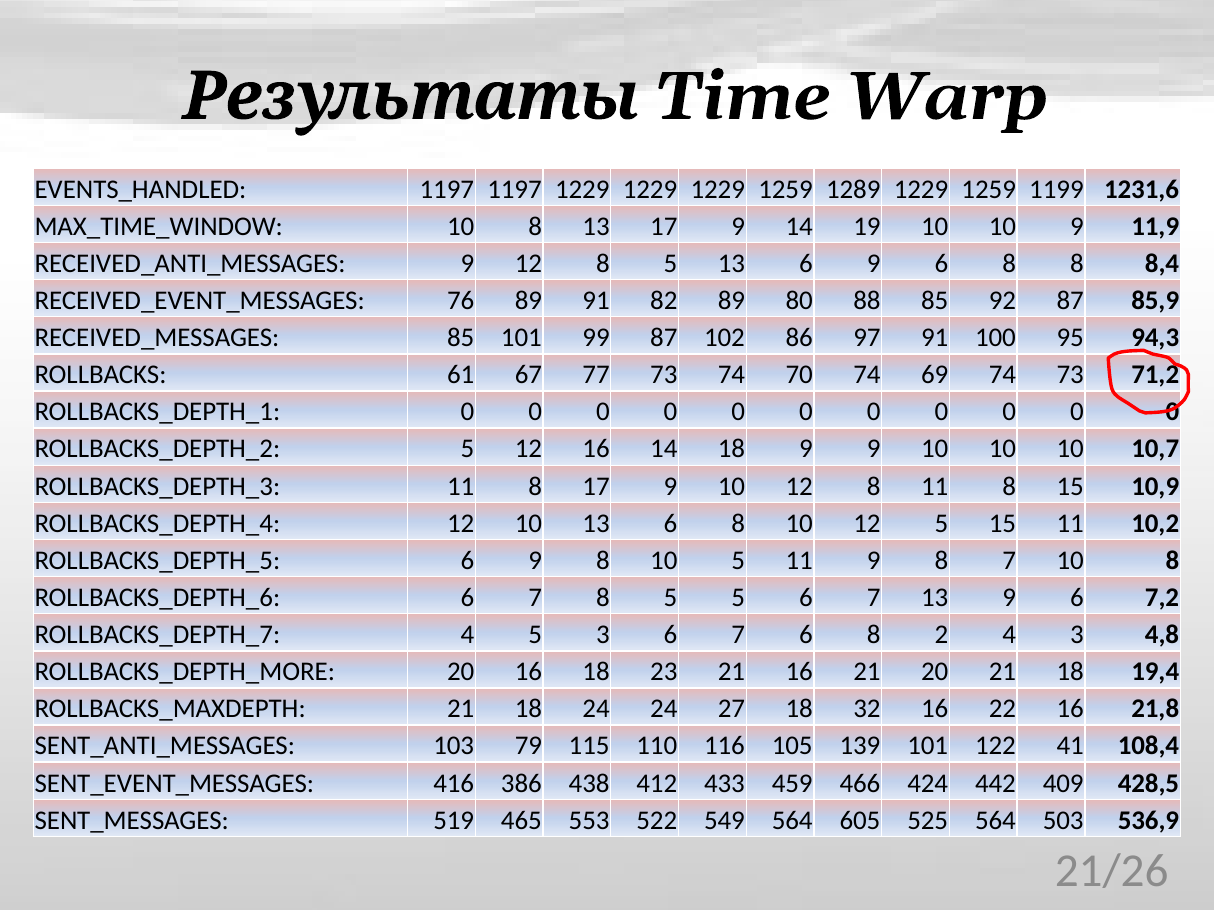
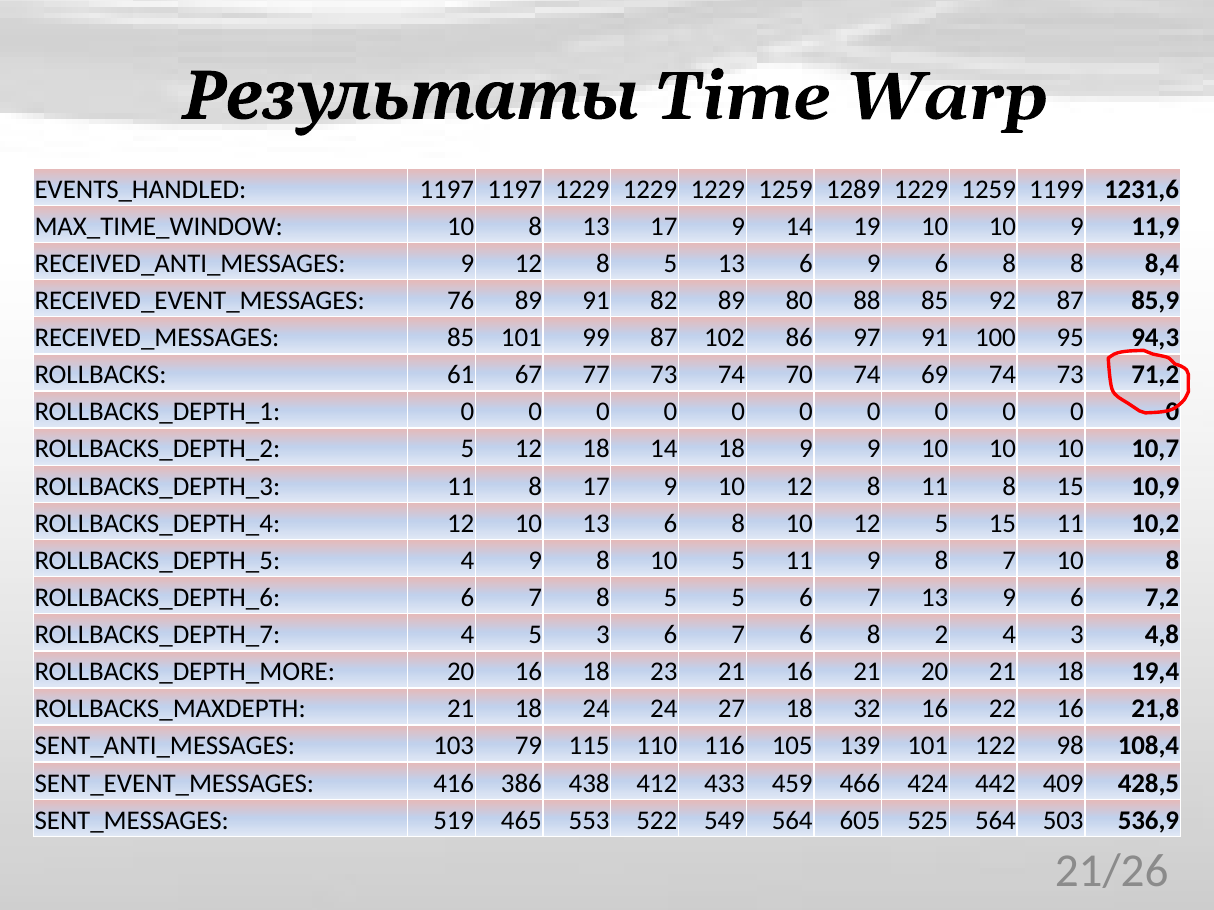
12 16: 16 -> 18
6 at (467, 561): 6 -> 4
41: 41 -> 98
